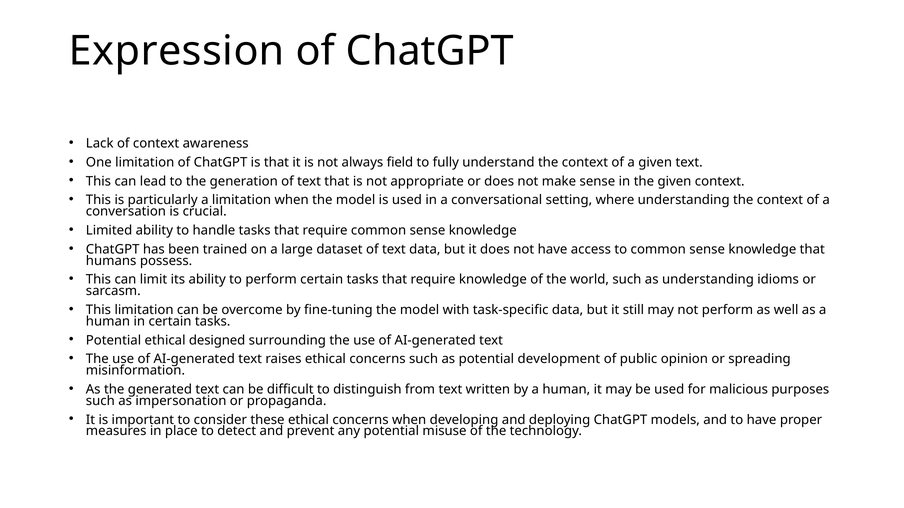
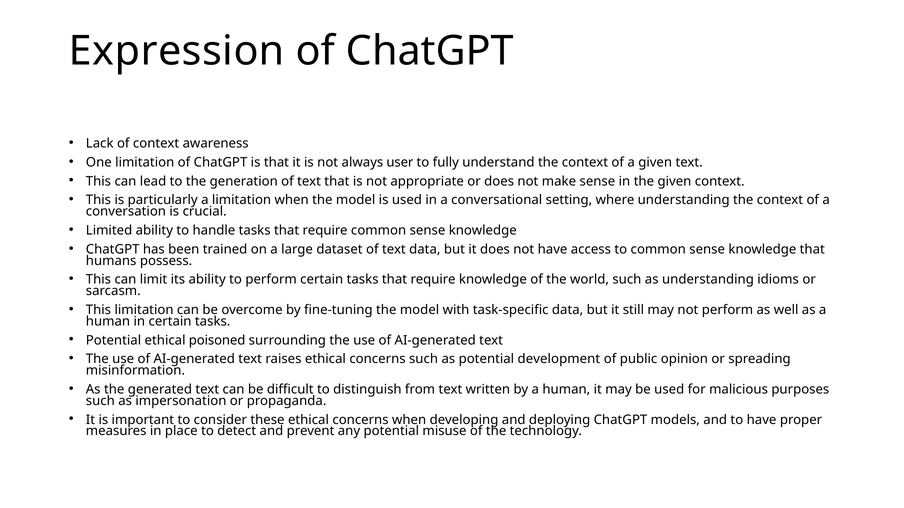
field: field -> user
designed: designed -> poisoned
